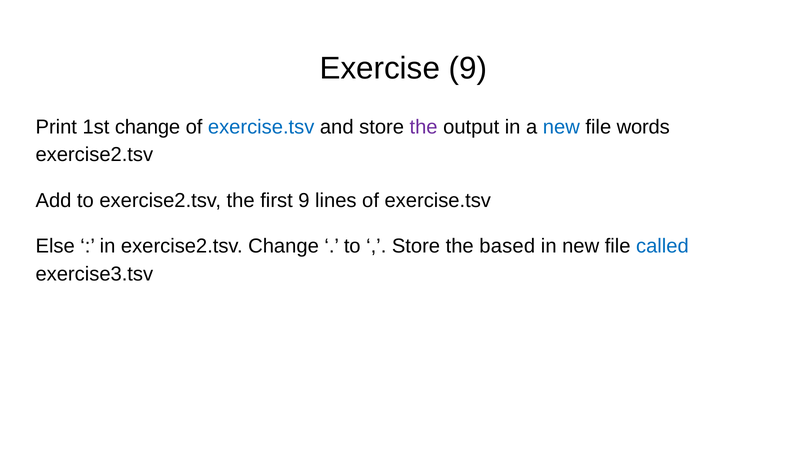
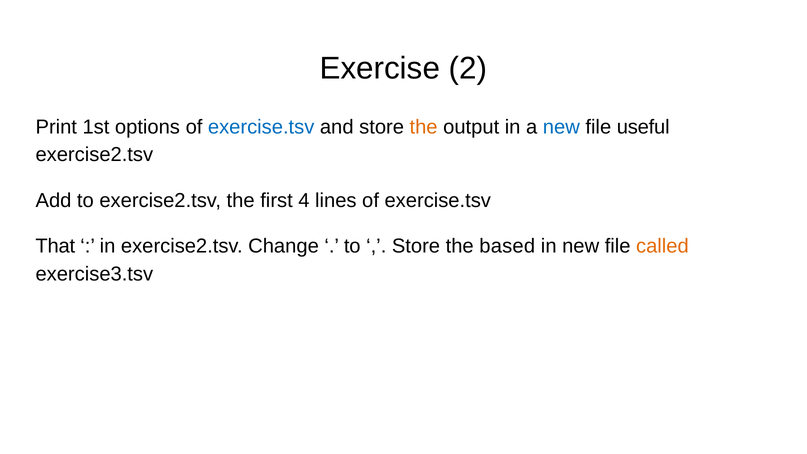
Exercise 9: 9 -> 2
1st change: change -> options
the at (424, 127) colour: purple -> orange
words: words -> useful
first 9: 9 -> 4
Else: Else -> That
called colour: blue -> orange
